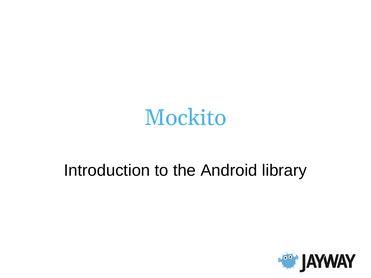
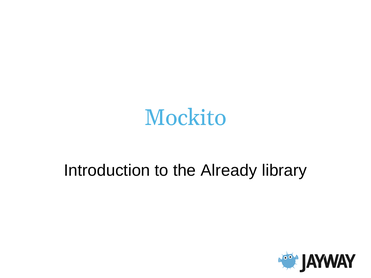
Android: Android -> Already
